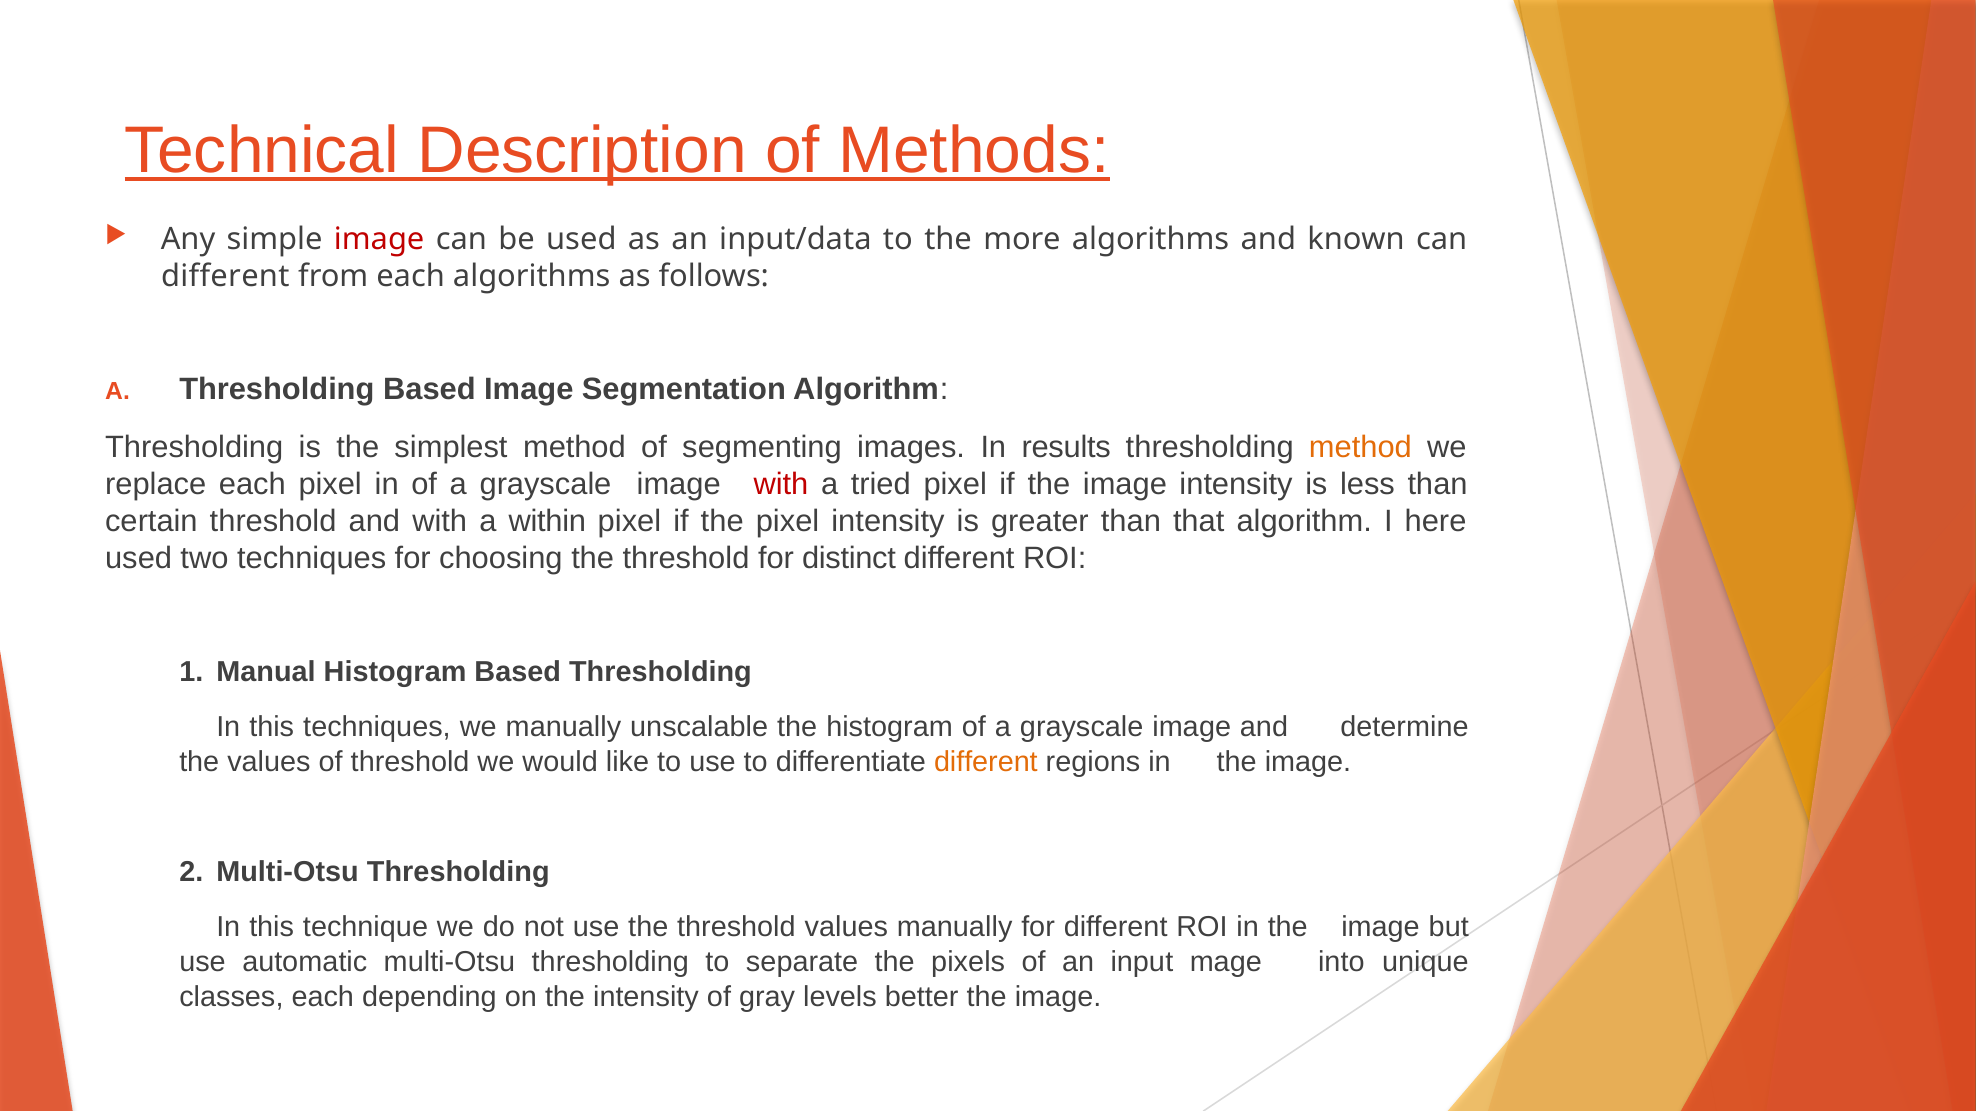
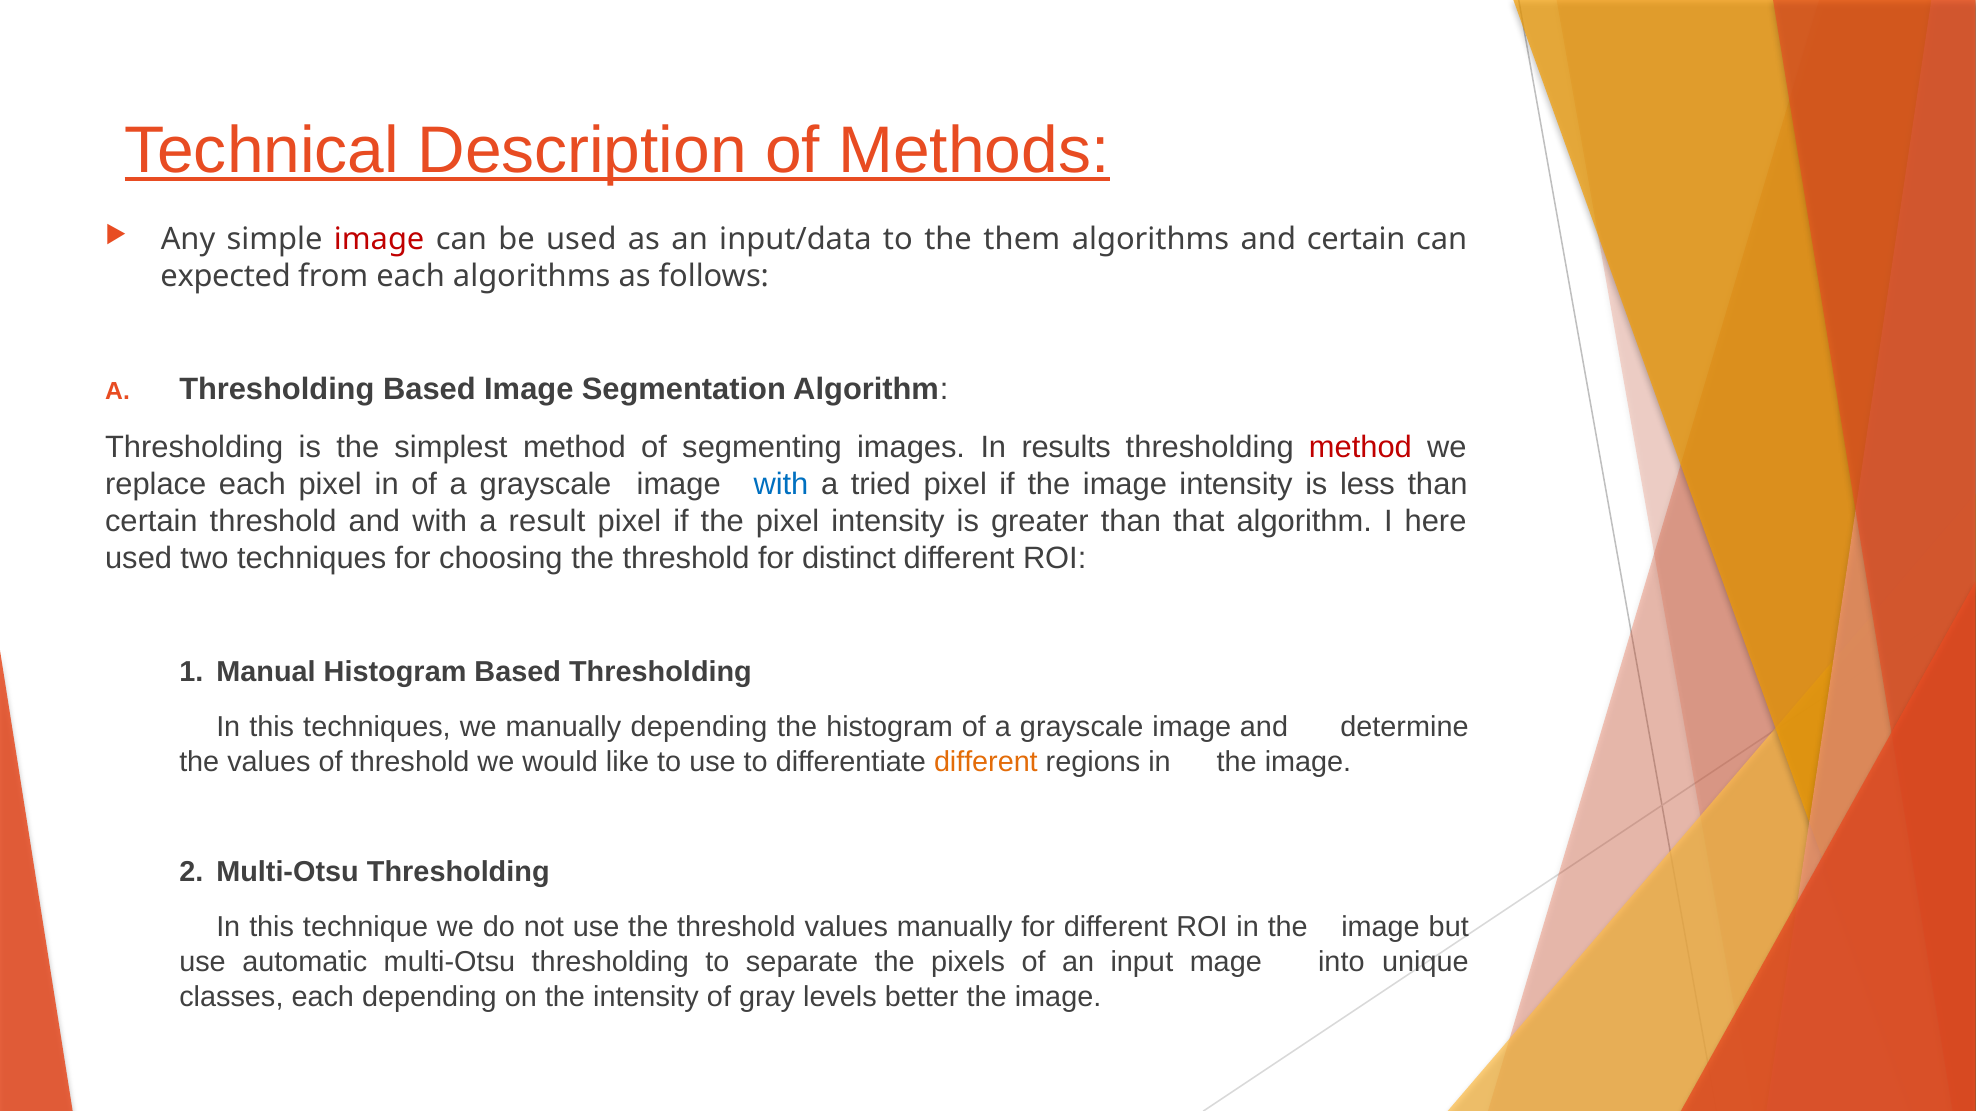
more: more -> them
and known: known -> certain
different at (225, 277): different -> expected
method at (1360, 447) colour: orange -> red
with at (781, 484) colour: red -> blue
within: within -> result
manually unscalable: unscalable -> depending
